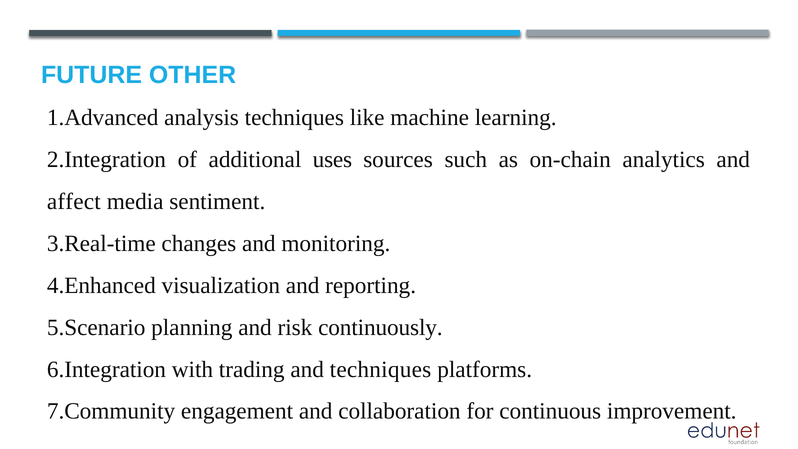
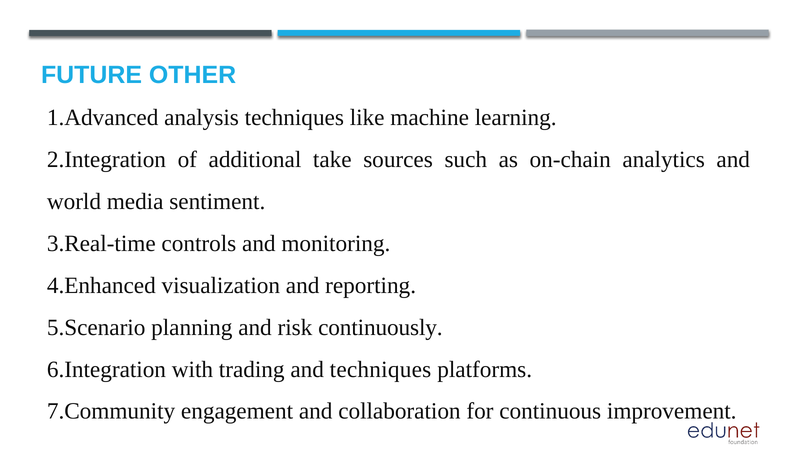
uses: uses -> take
affect: affect -> world
changes: changes -> controls
